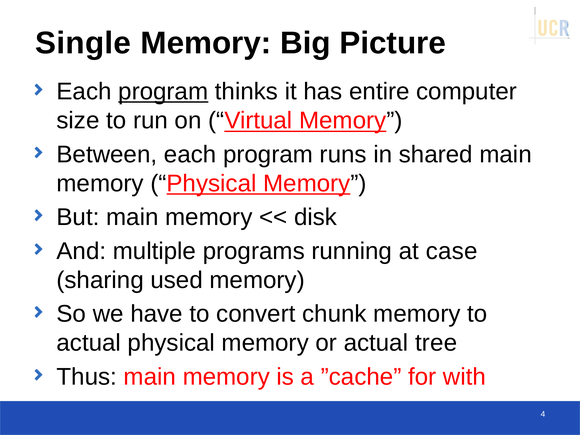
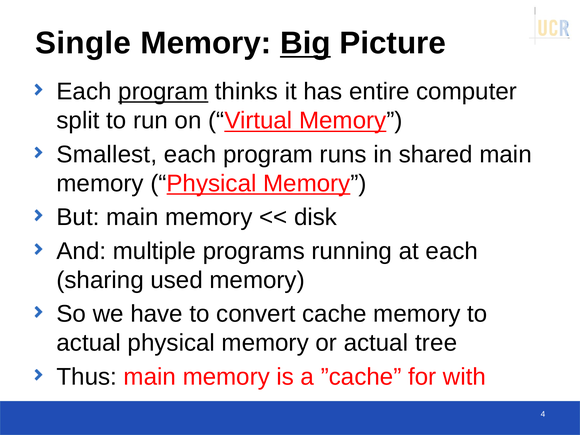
Big underline: none -> present
size: size -> split
Between: Between -> Smallest
at case: case -> each
chunk: chunk -> cache
